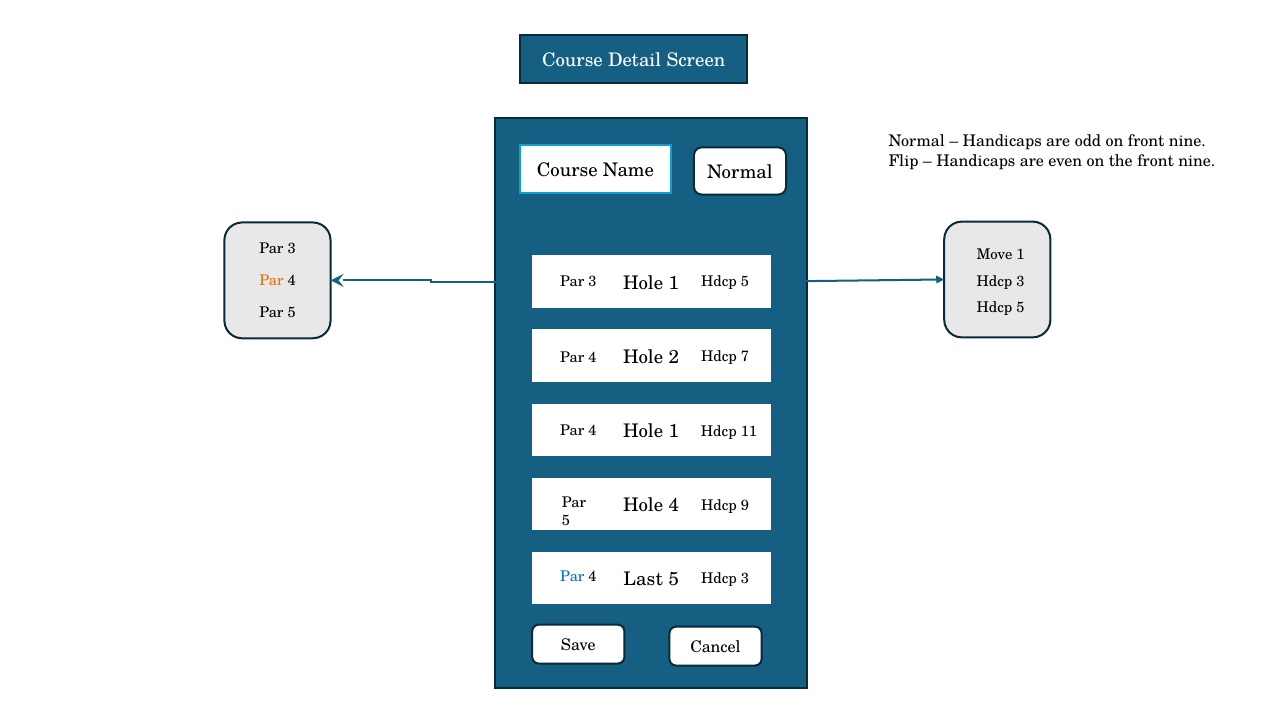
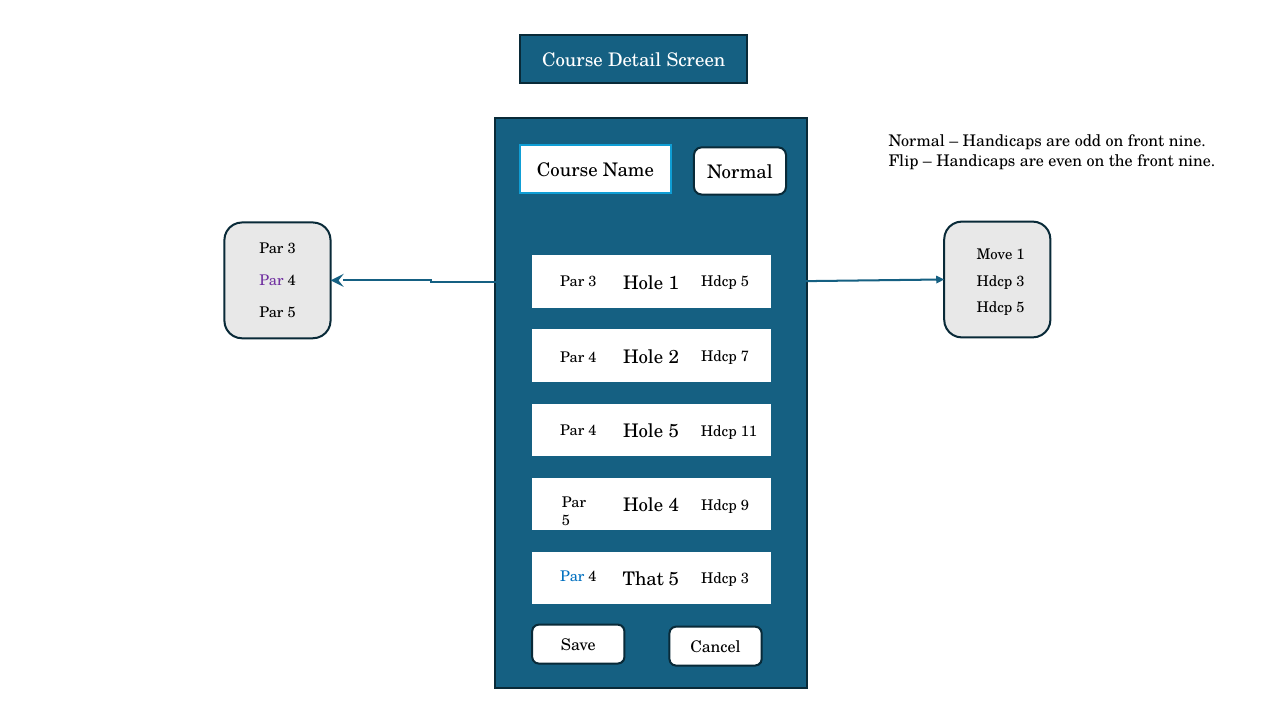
Par at (271, 280) colour: orange -> purple
1 at (674, 431): 1 -> 5
Last: Last -> That
